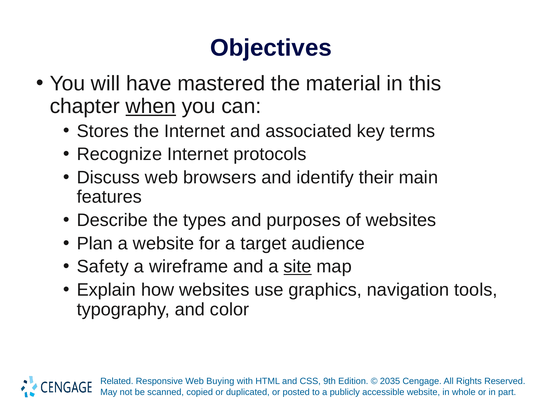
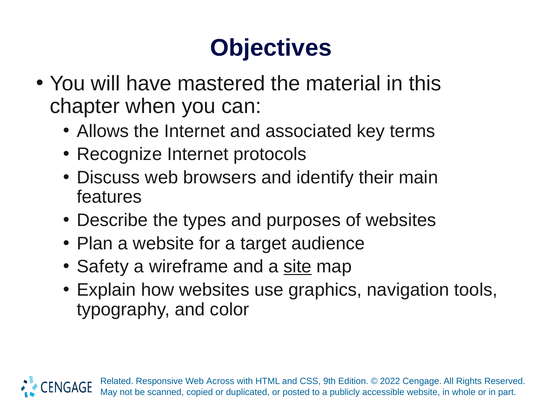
when underline: present -> none
Stores: Stores -> Allows
Buying: Buying -> Across
2035: 2035 -> 2022
